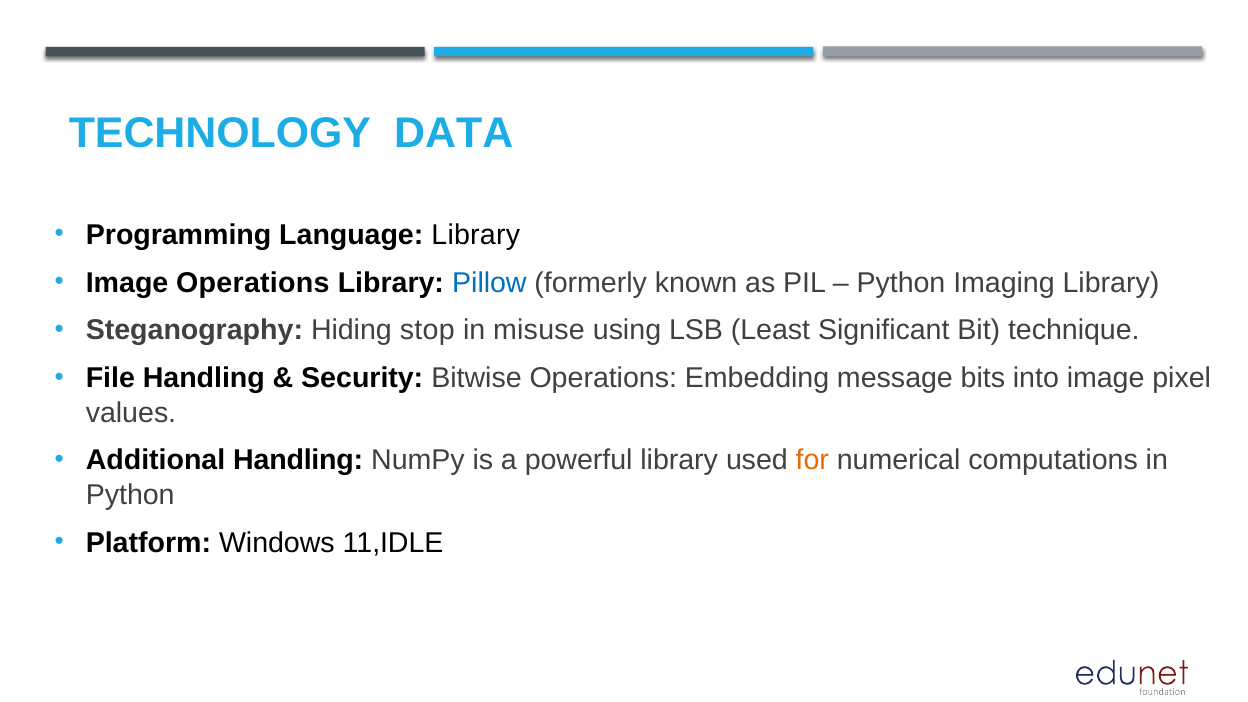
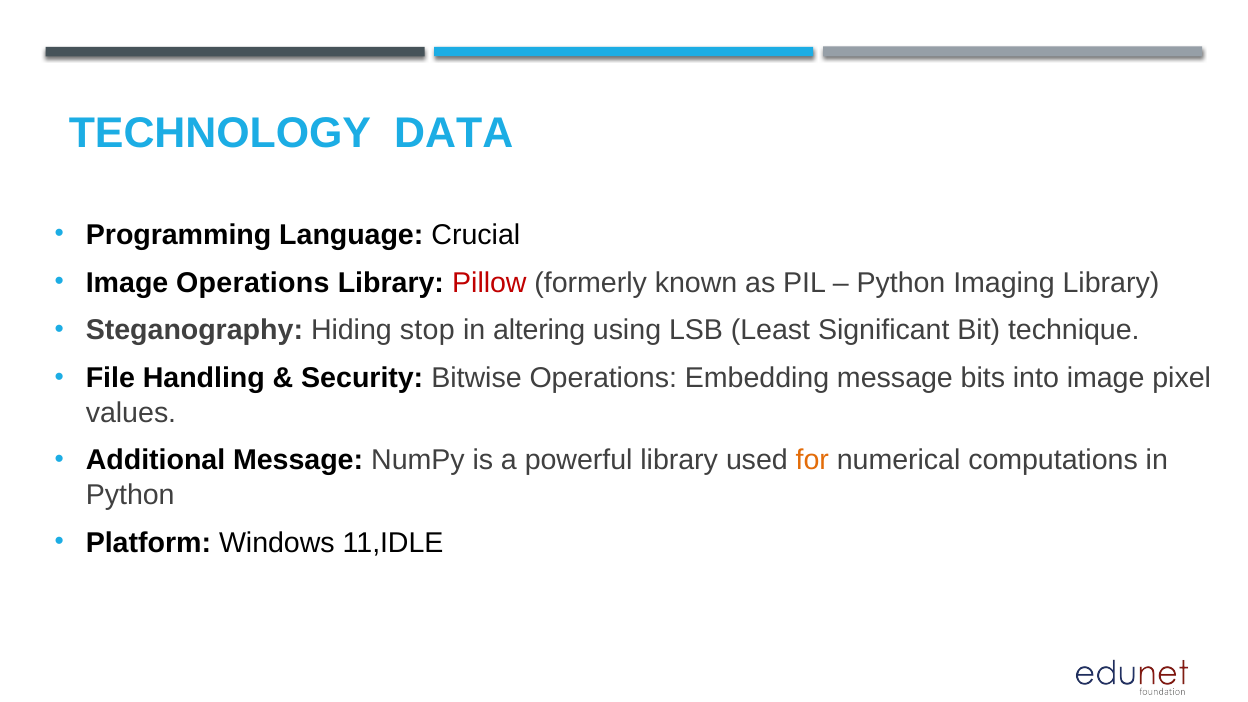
Language Library: Library -> Crucial
Pillow colour: blue -> red
misuse: misuse -> altering
Additional Handling: Handling -> Message
